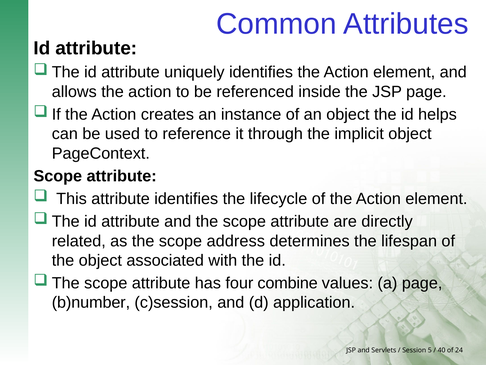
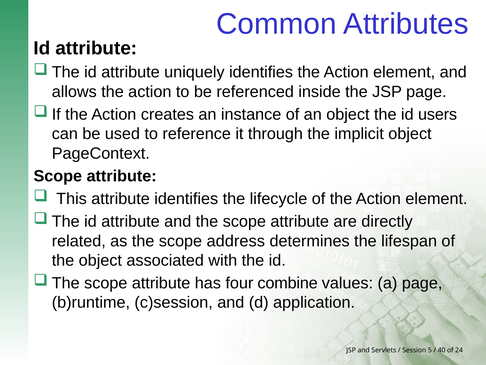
helps: helps -> users
b)number: b)number -> b)runtime
